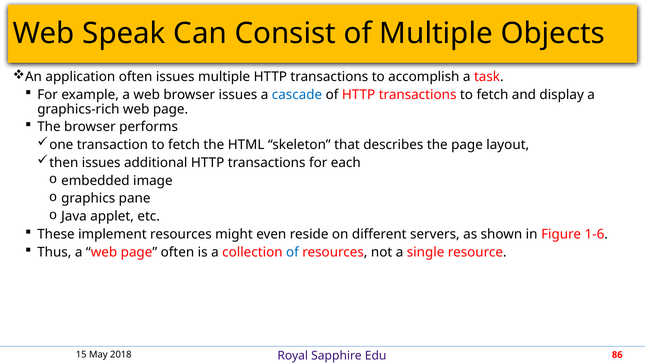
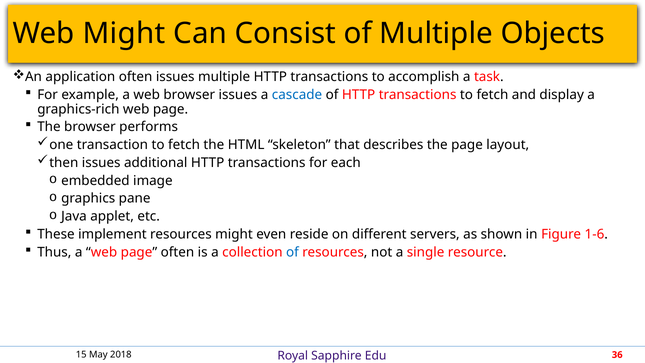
Web Speak: Speak -> Might
86: 86 -> 36
